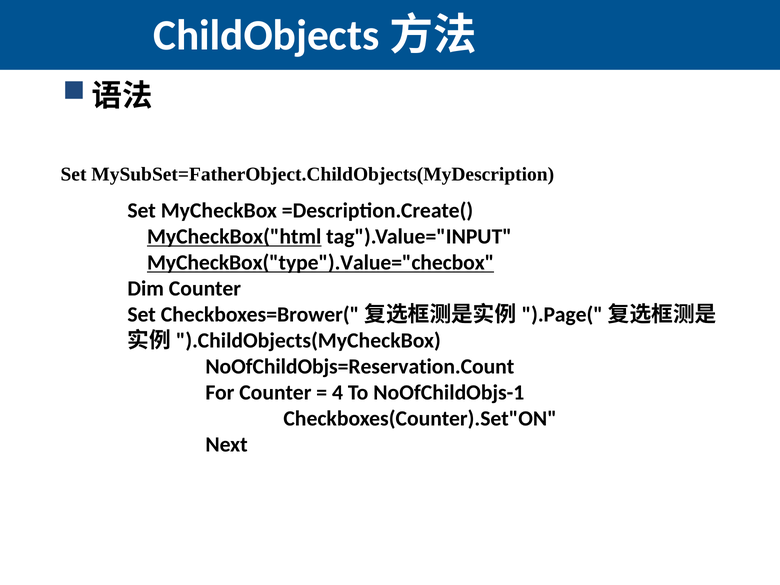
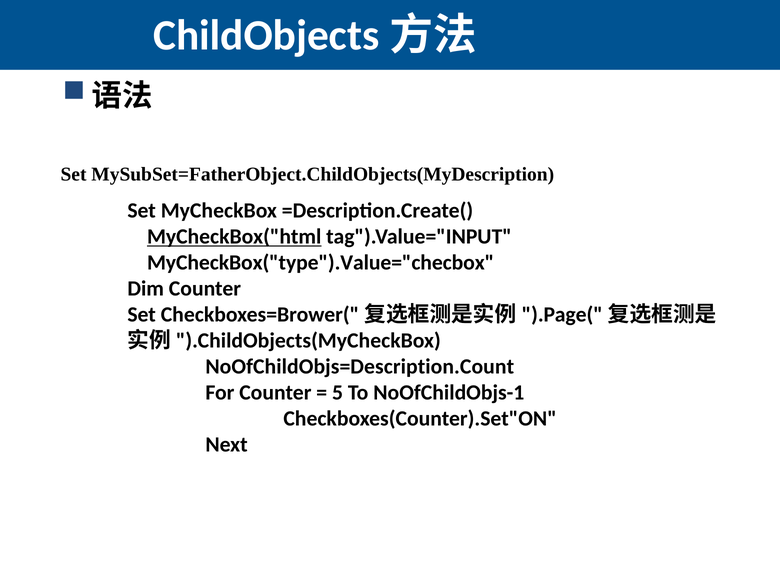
MyCheckBox("type").Value="checbox underline: present -> none
NoOfChildObjs=Reservation.Count: NoOfChildObjs=Reservation.Count -> NoOfChildObjs=Description.Count
4: 4 -> 5
